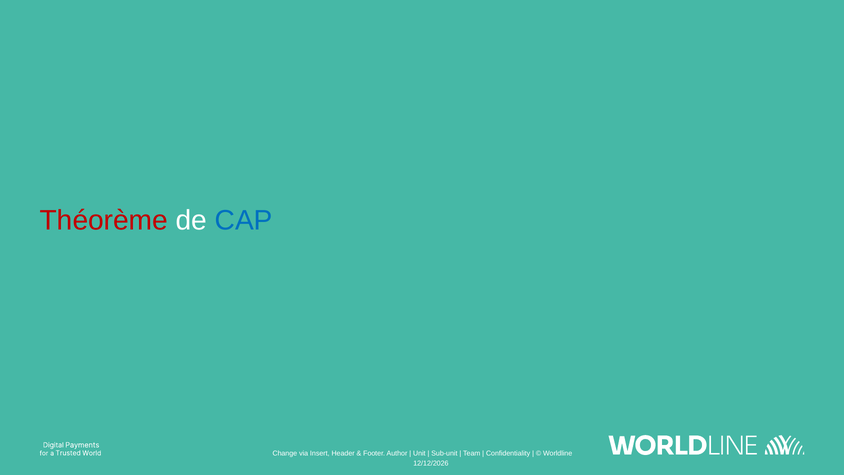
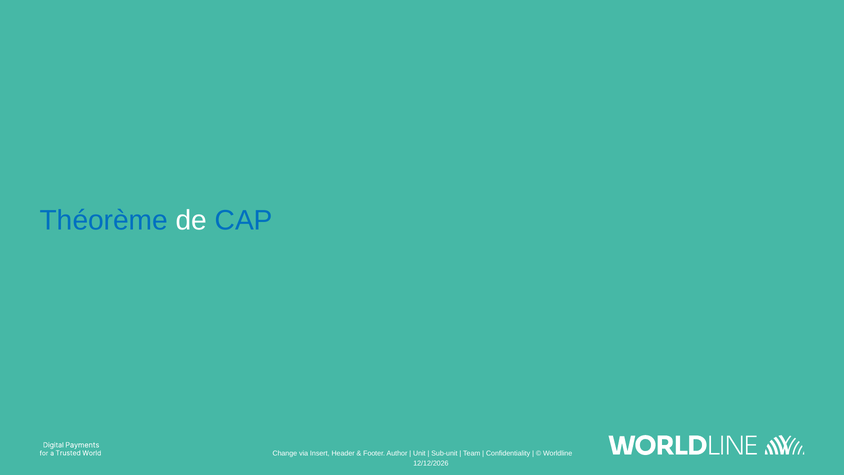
Théorème colour: red -> blue
